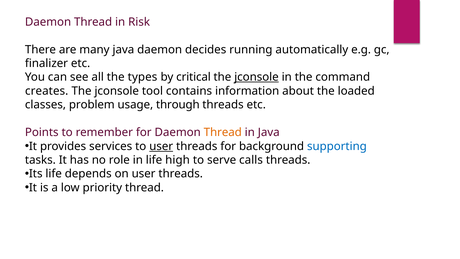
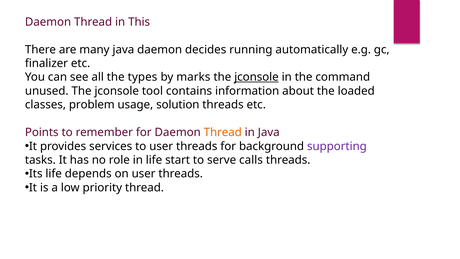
Risk: Risk -> This
critical: critical -> marks
creates: creates -> unused
through: through -> solution
user at (161, 146) underline: present -> none
supporting colour: blue -> purple
high: high -> start
